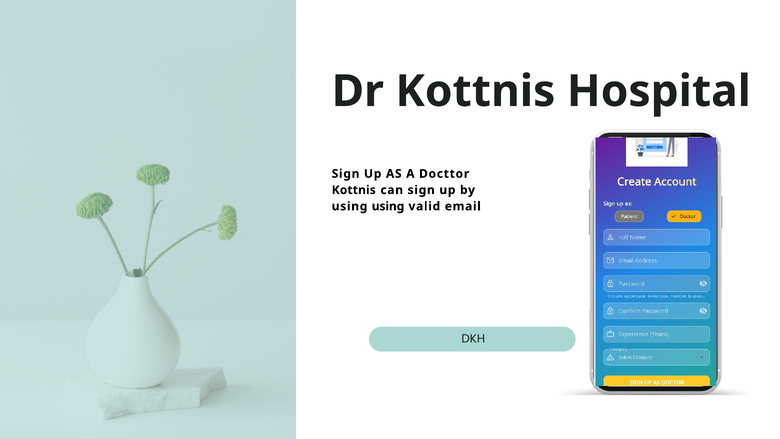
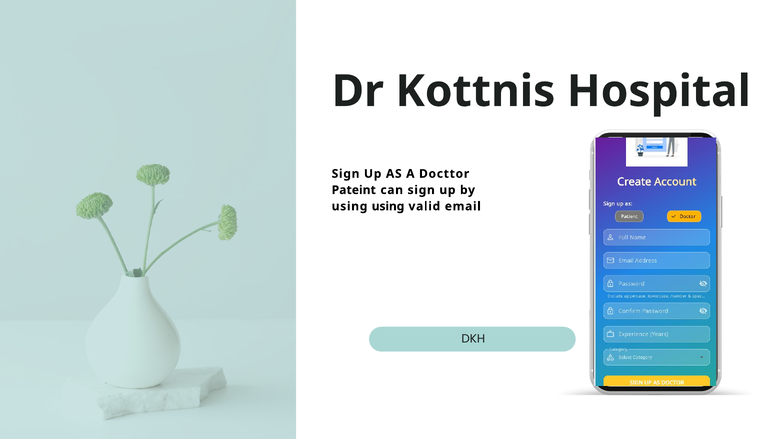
Kottnis at (354, 190): Kottnis -> Pateint
